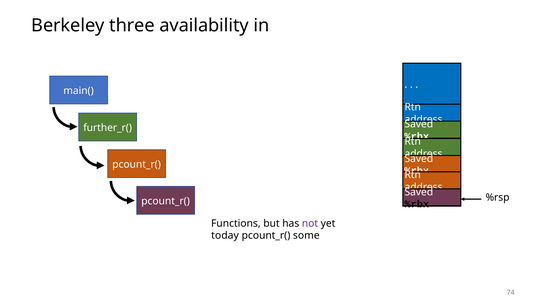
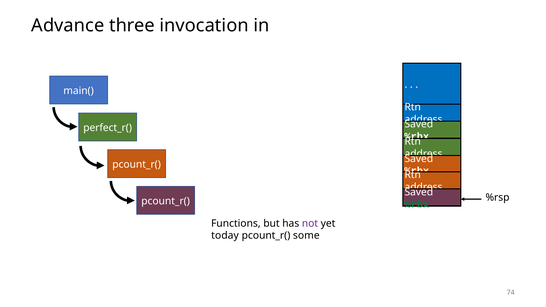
Berkeley: Berkeley -> Advance
availability: availability -> invocation
further_r(: further_r( -> perfect_r(
%rbx at (417, 204) colour: black -> green
